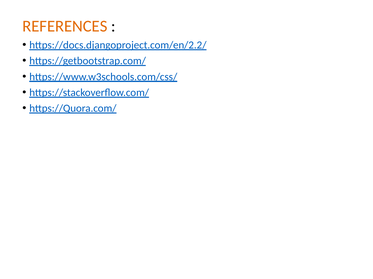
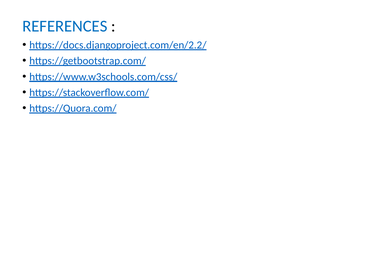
REFERENCES colour: orange -> blue
